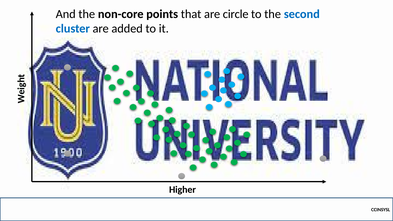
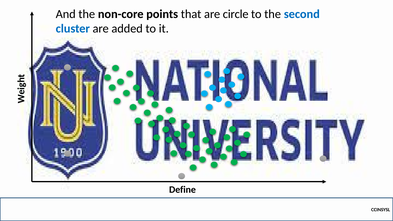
Higher: Higher -> Define
